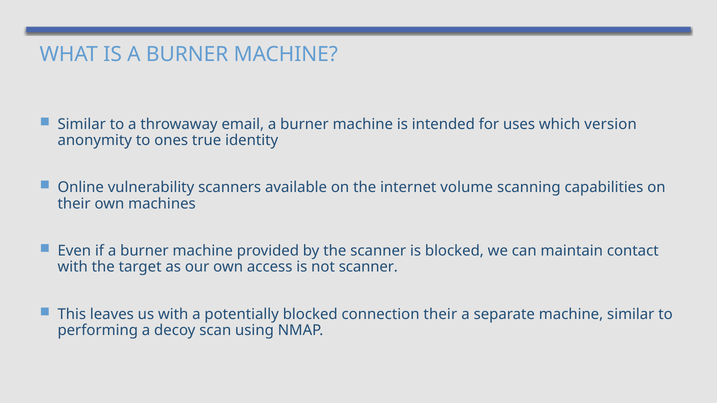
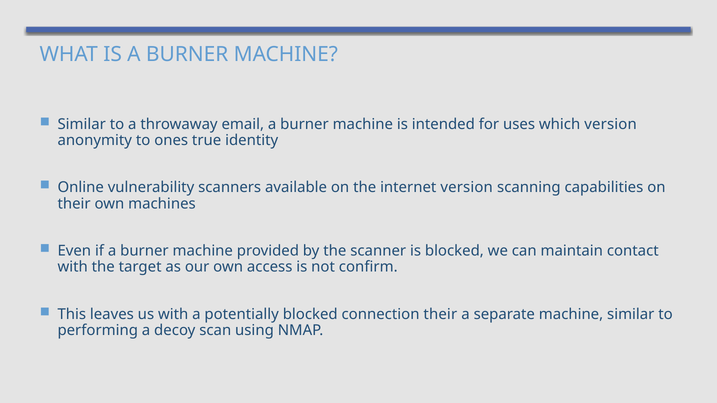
internet volume: volume -> version
not scanner: scanner -> confirm
